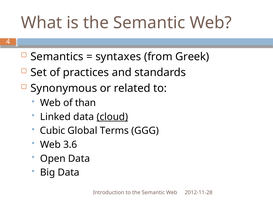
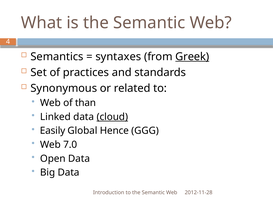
Greek underline: none -> present
Cubic: Cubic -> Easily
Terms: Terms -> Hence
3.6: 3.6 -> 7.0
